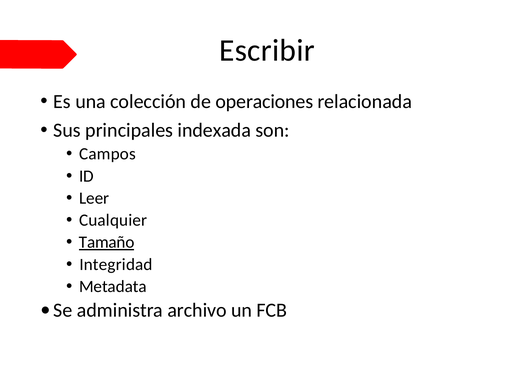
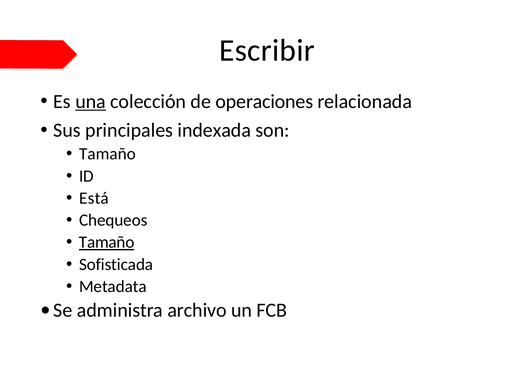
una underline: none -> present
Campos at (107, 154): Campos -> Tamaño
Leer: Leer -> Está
Cualquier: Cualquier -> Chequeos
Integridad: Integridad -> Sofisticada
